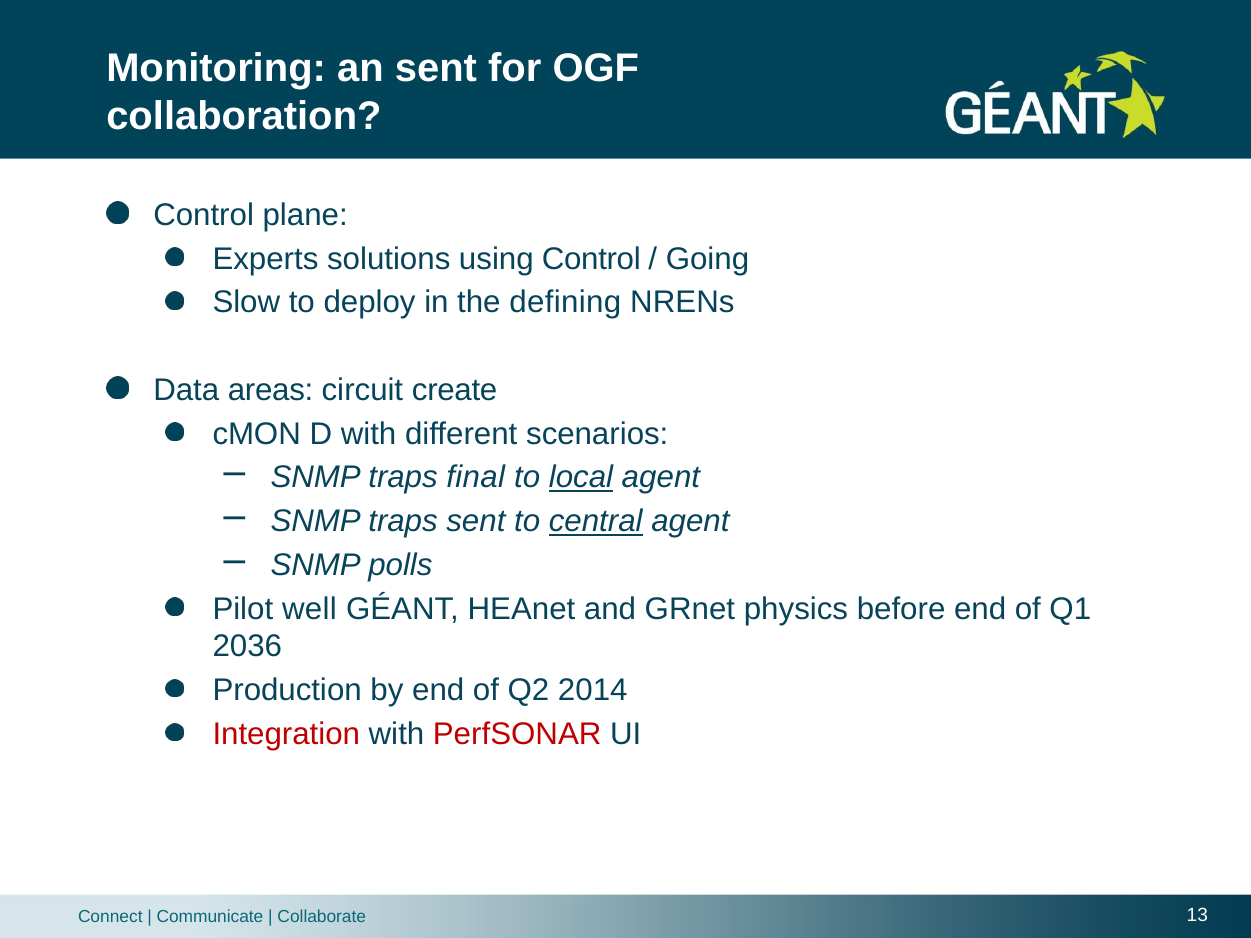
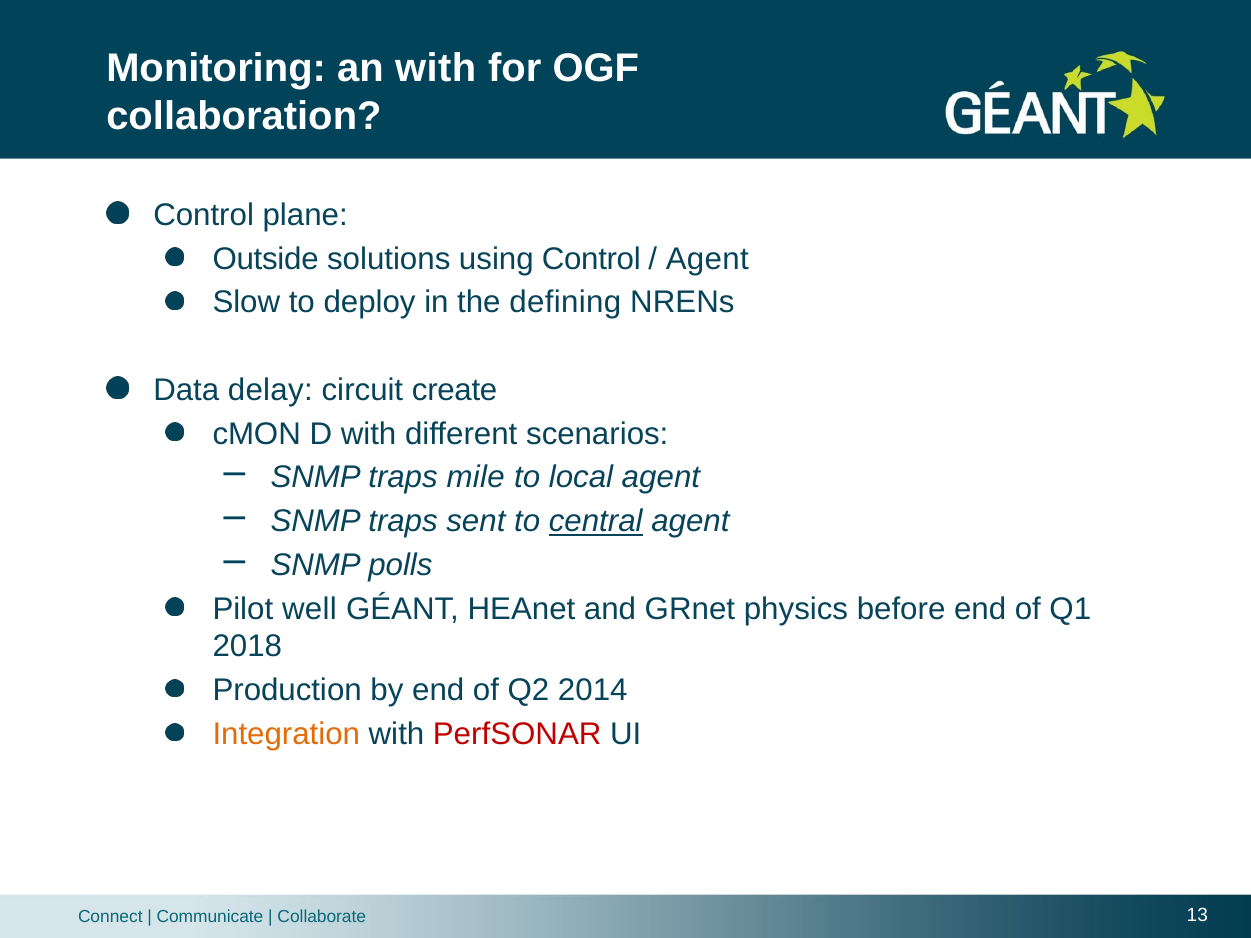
an sent: sent -> with
Experts: Experts -> Outside
Going at (707, 259): Going -> Agent
areas: areas -> delay
final: final -> mile
local underline: present -> none
2036: 2036 -> 2018
Integration colour: red -> orange
